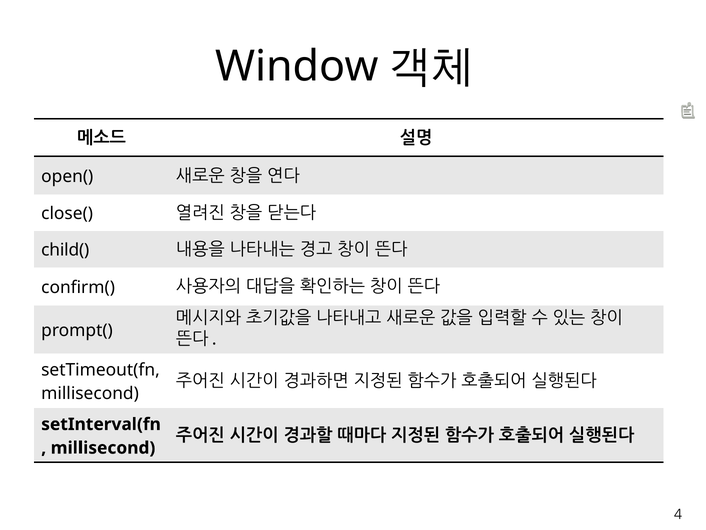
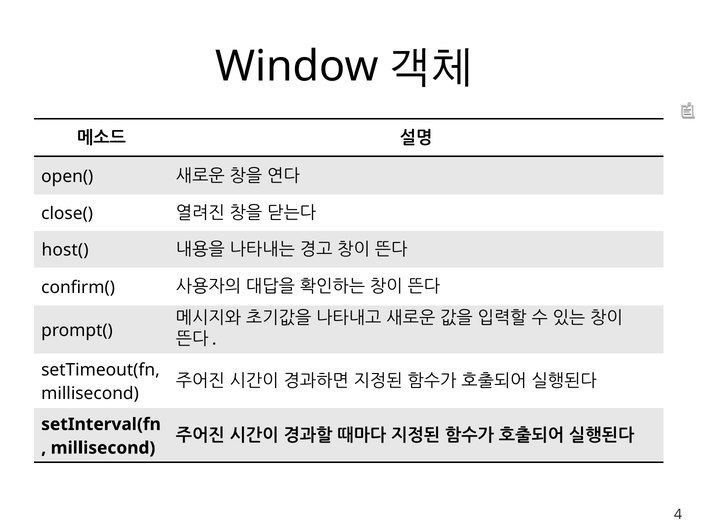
child(: child( -> host(
